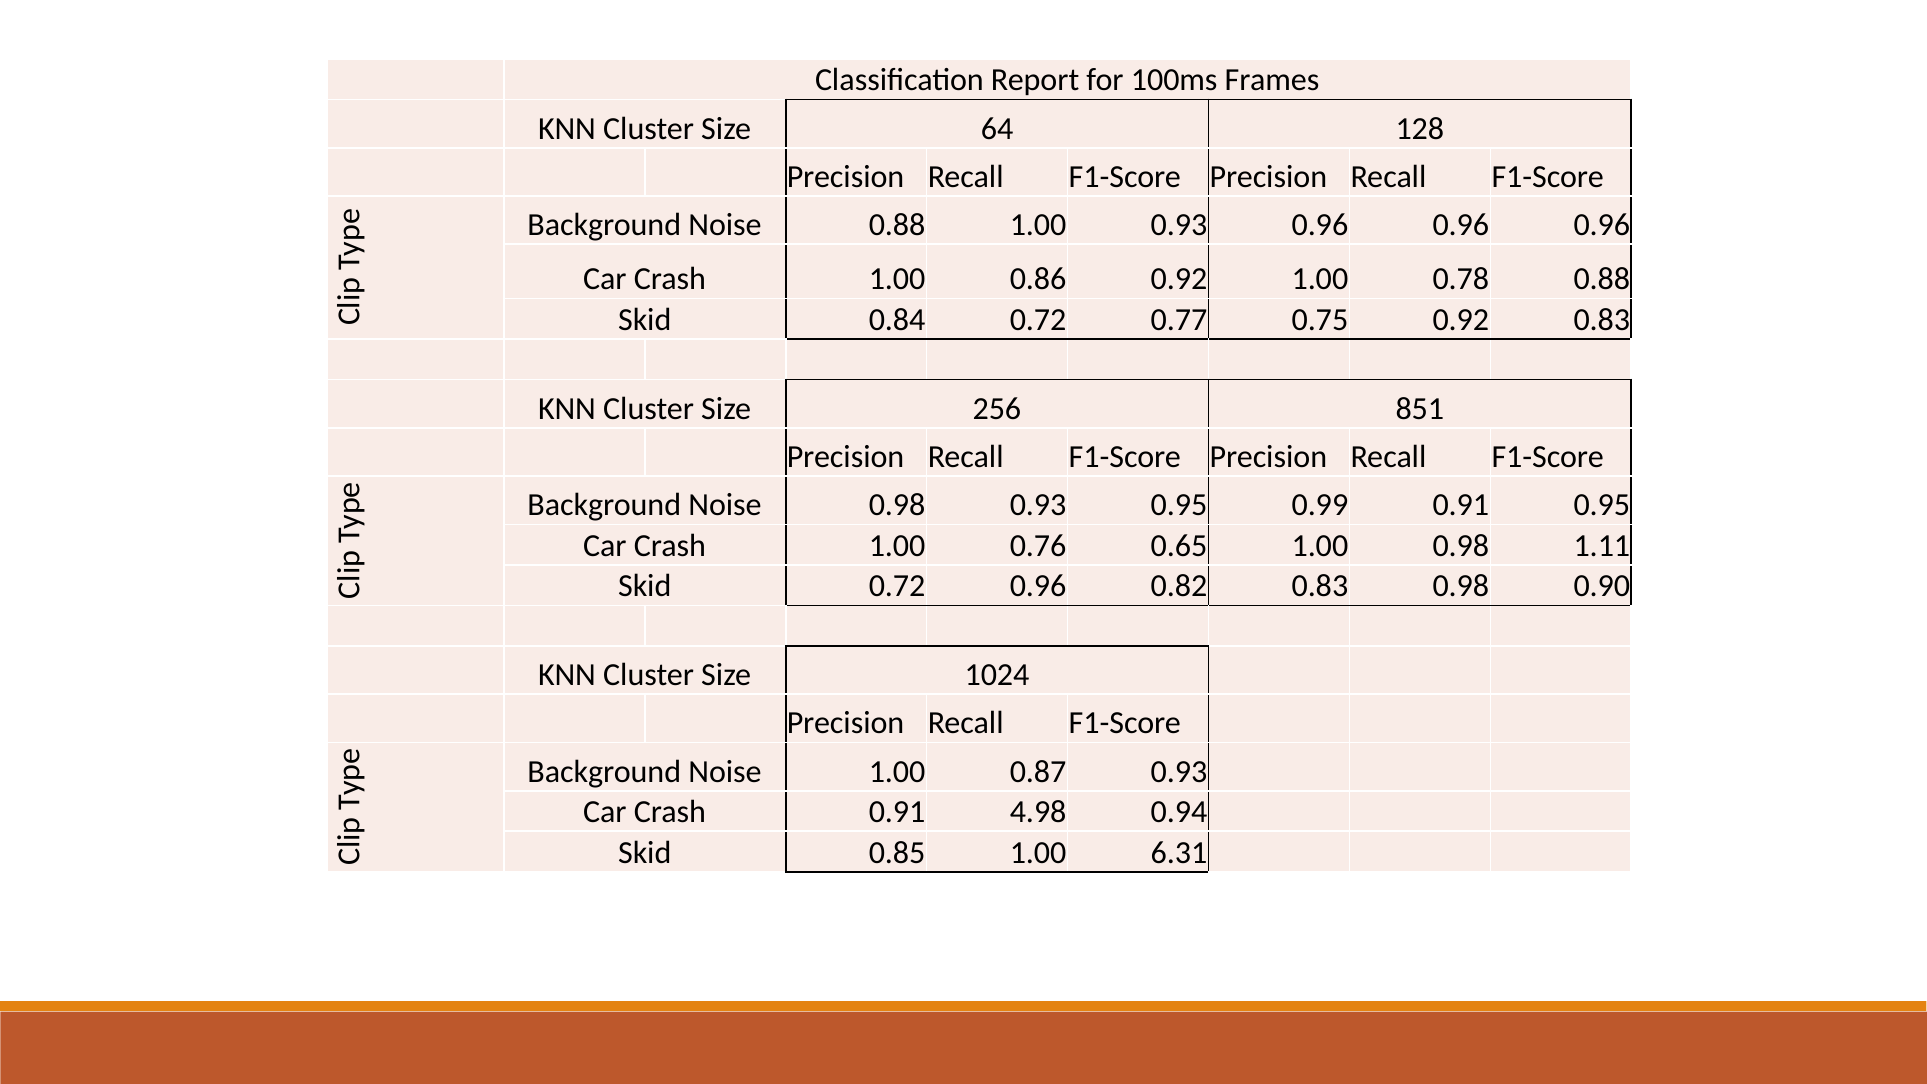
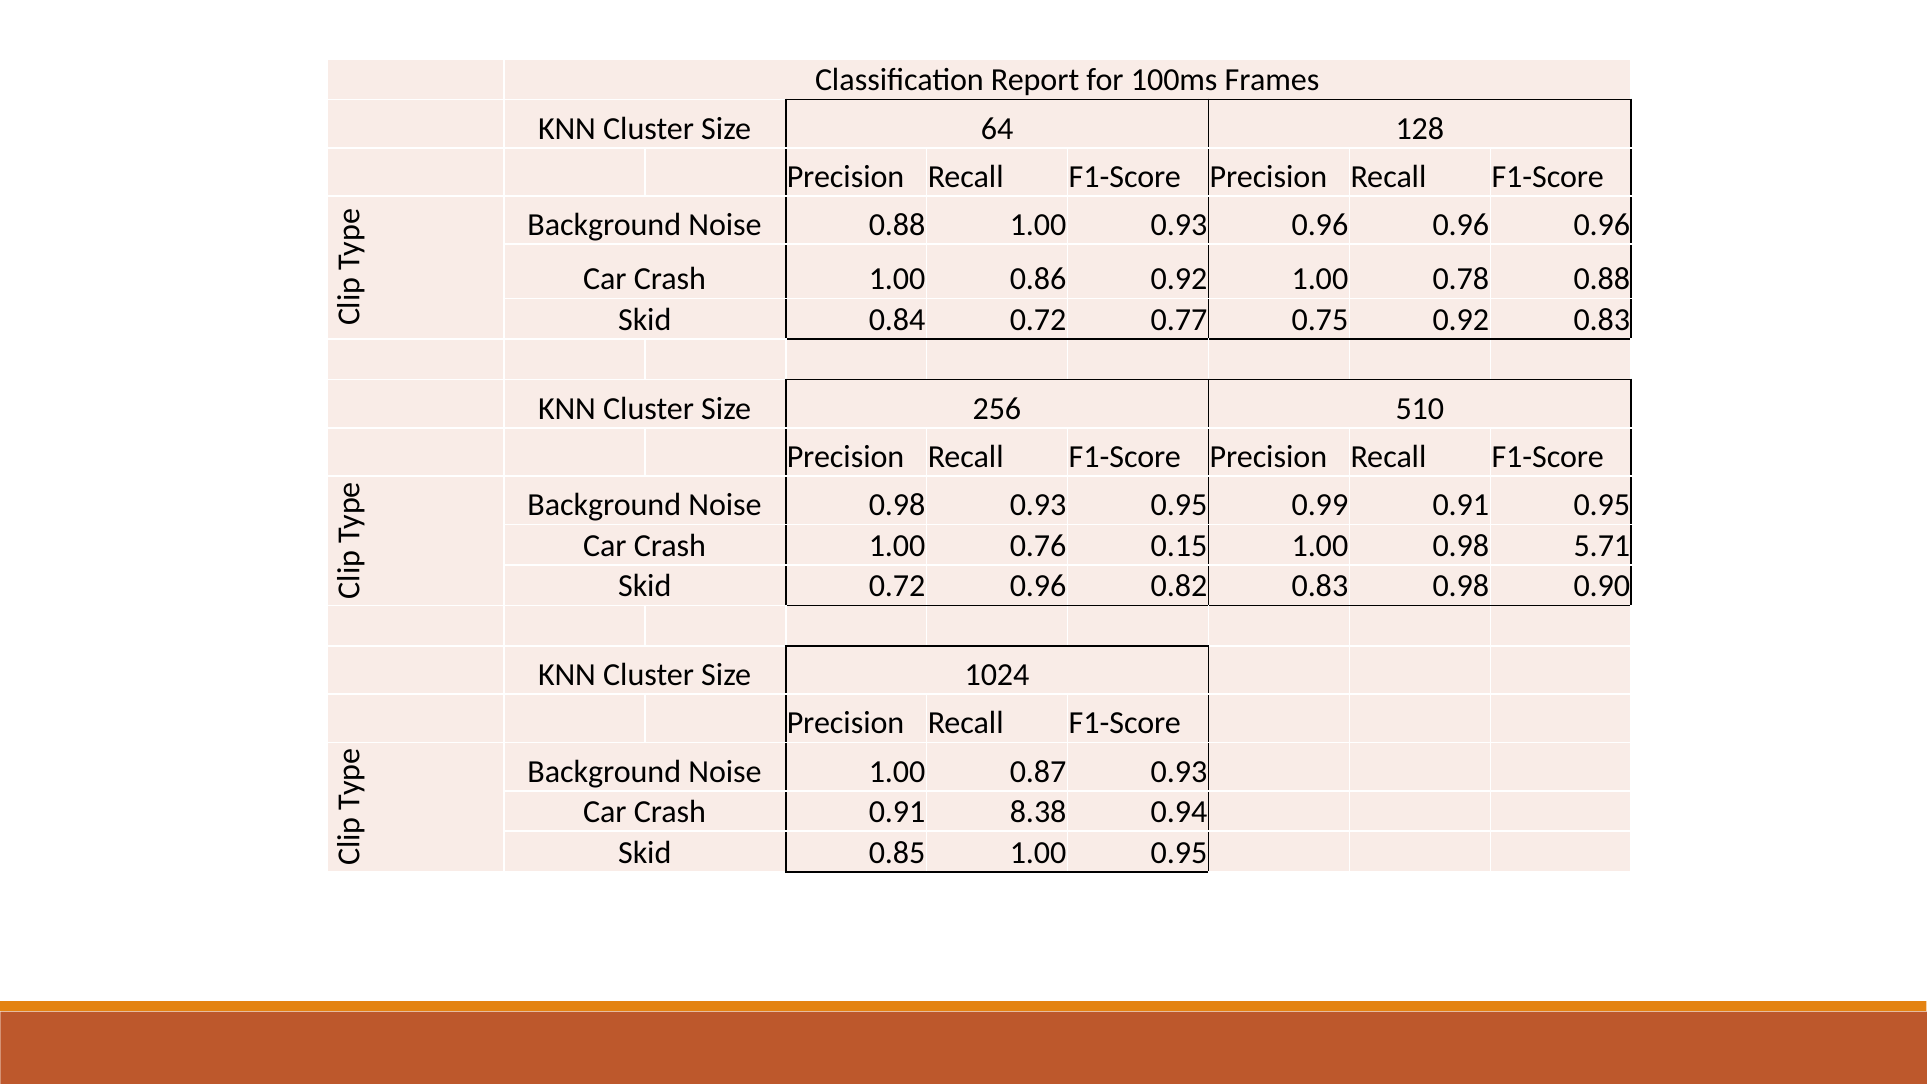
851: 851 -> 510
0.65: 0.65 -> 0.15
1.11: 1.11 -> 5.71
4.98: 4.98 -> 8.38
1.00 6.31: 6.31 -> 0.95
